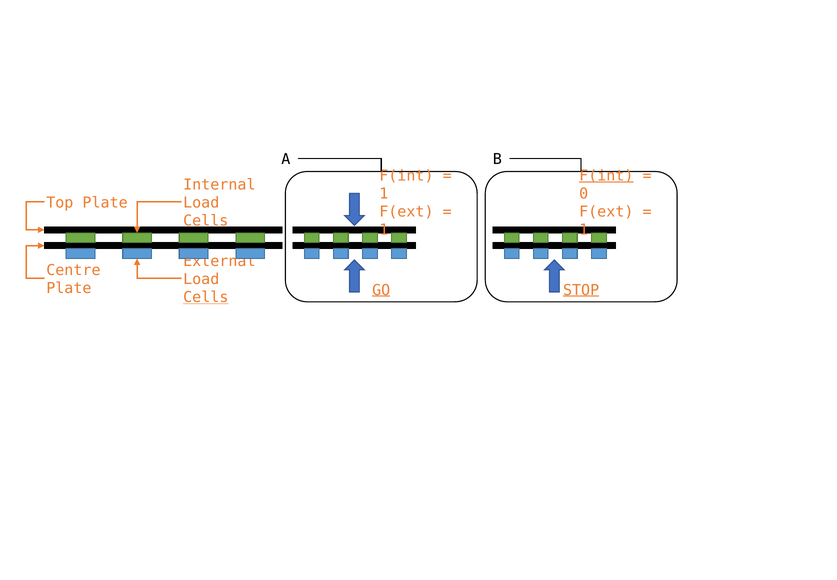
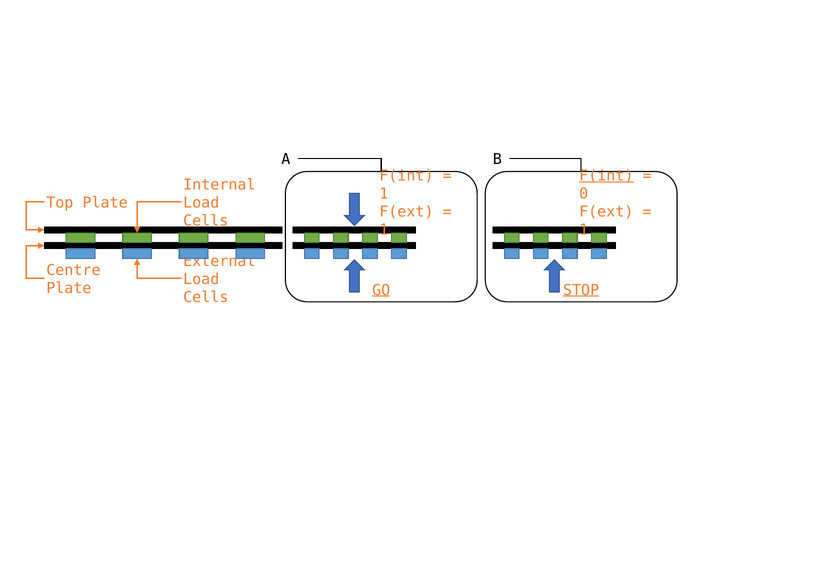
Cells at (206, 297) underline: present -> none
